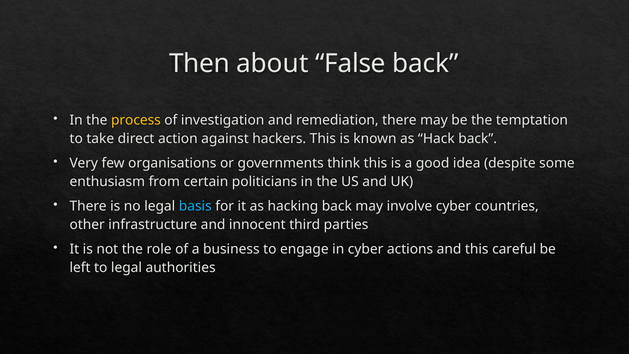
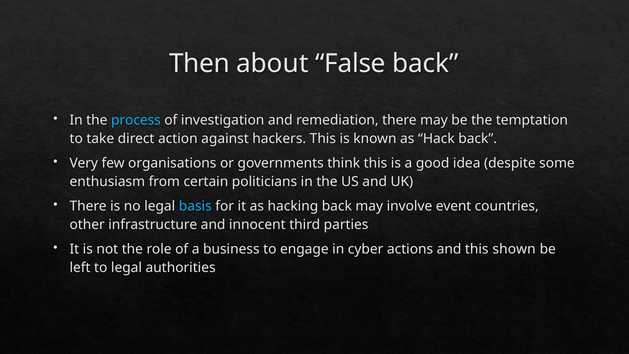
process colour: yellow -> light blue
involve cyber: cyber -> event
careful: careful -> shown
